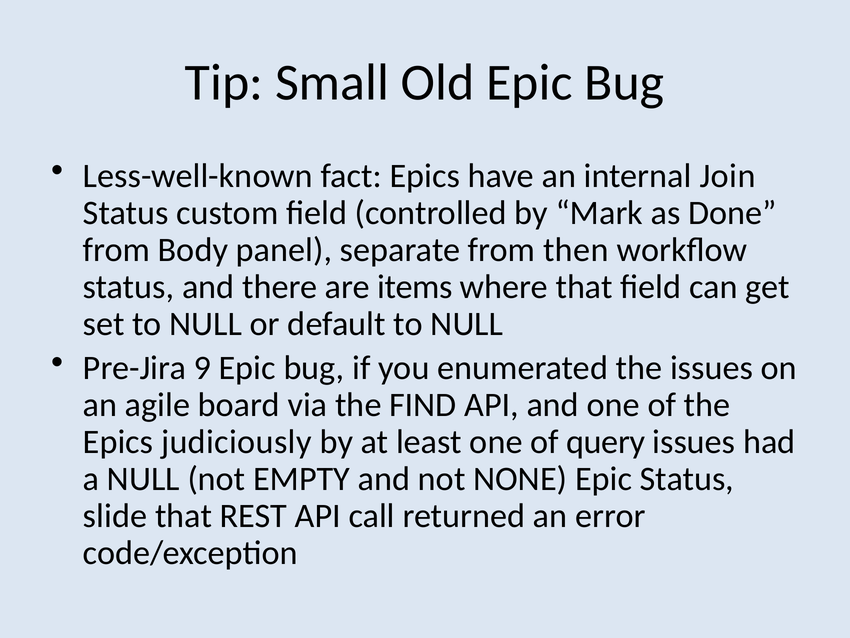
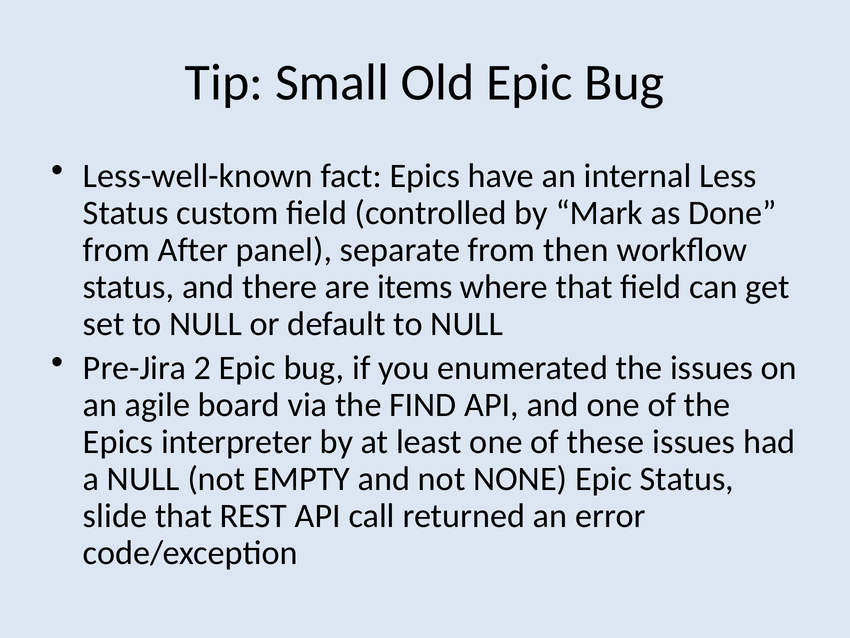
Join: Join -> Less
Body: Body -> After
9: 9 -> 2
judiciously: judiciously -> interpreter
query: query -> these
